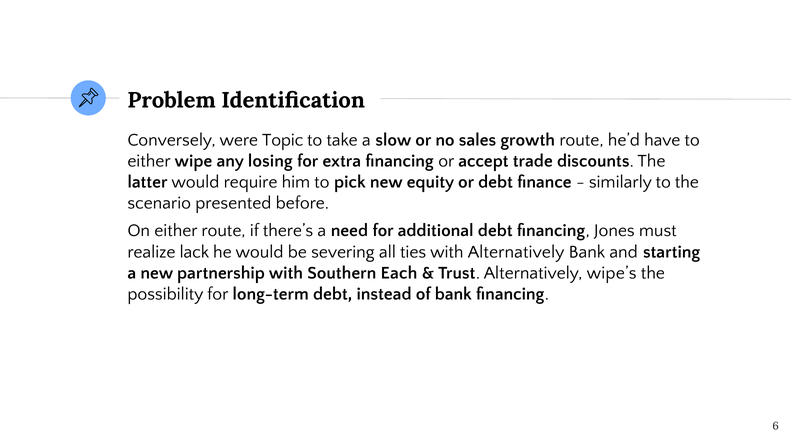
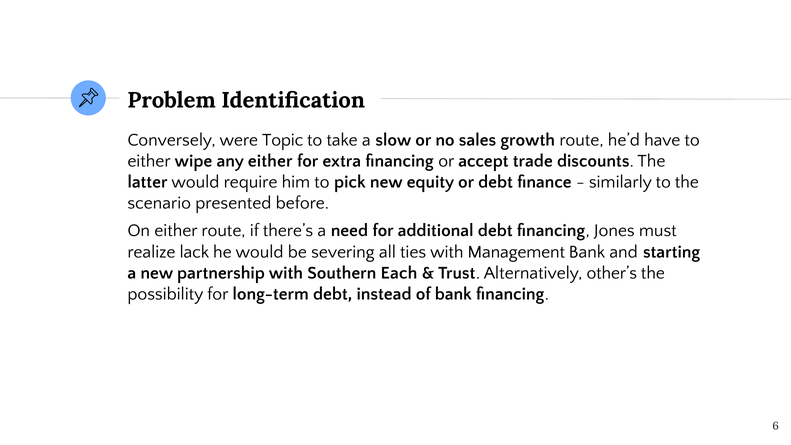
any losing: losing -> either
with Alternatively: Alternatively -> Management
wipe’s: wipe’s -> other’s
